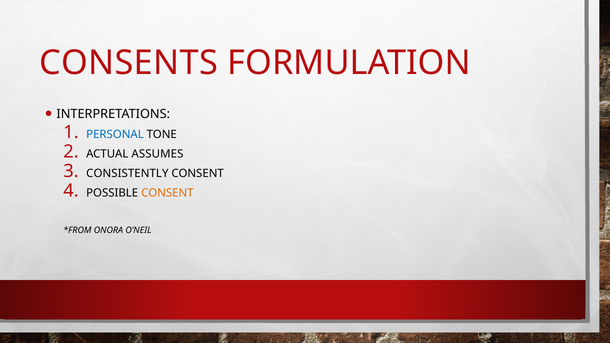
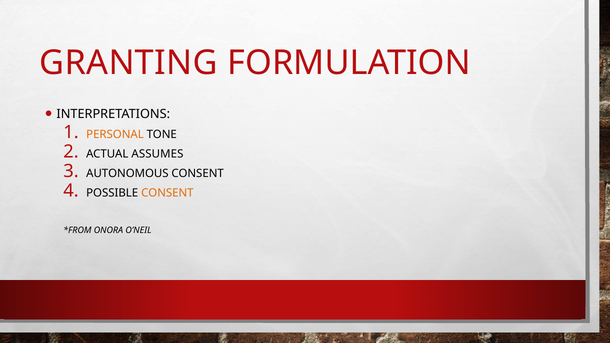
CONSENTS: CONSENTS -> GRANTING
PERSONAL colour: blue -> orange
CONSISTENTLY: CONSISTENTLY -> AUTONOMOUS
